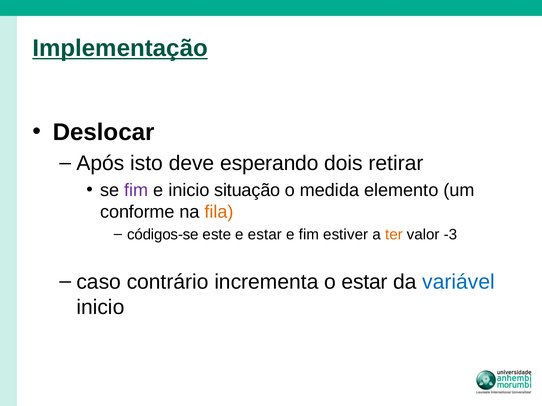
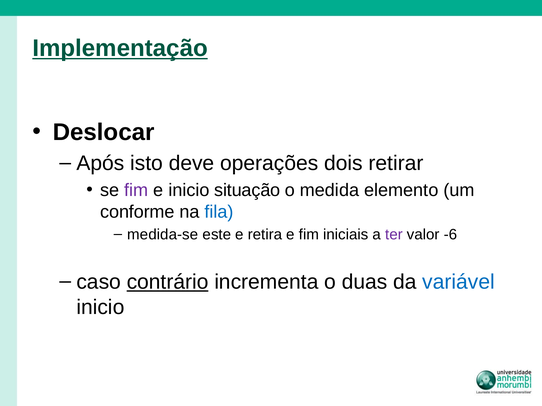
esperando: esperando -> operações
fila colour: orange -> blue
códigos-se: códigos-se -> medida-se
e estar: estar -> retira
estiver: estiver -> iniciais
ter colour: orange -> purple
-3: -3 -> -6
contrário underline: none -> present
o estar: estar -> duas
